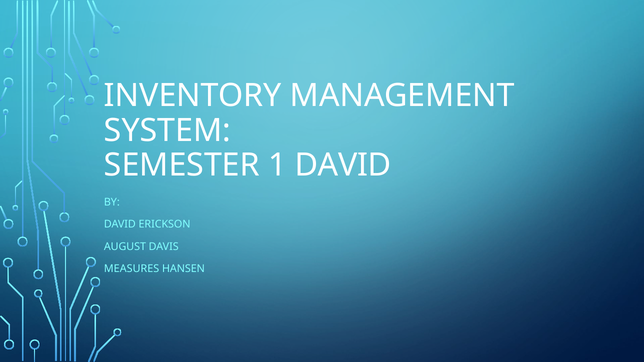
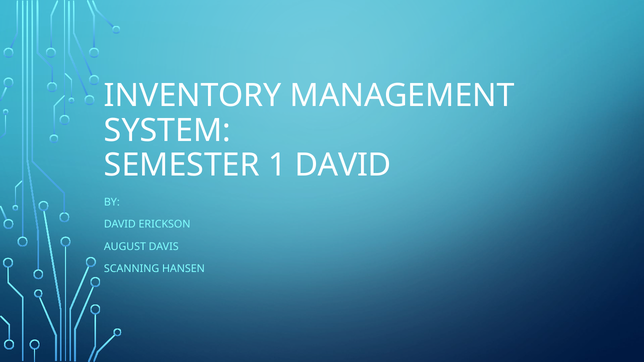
MEASURES: MEASURES -> SCANNING
